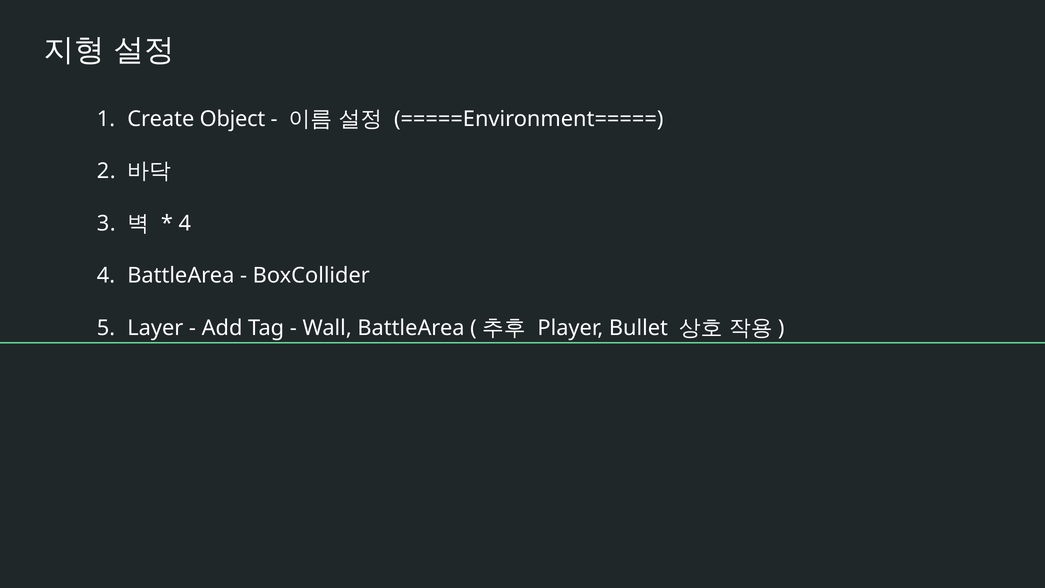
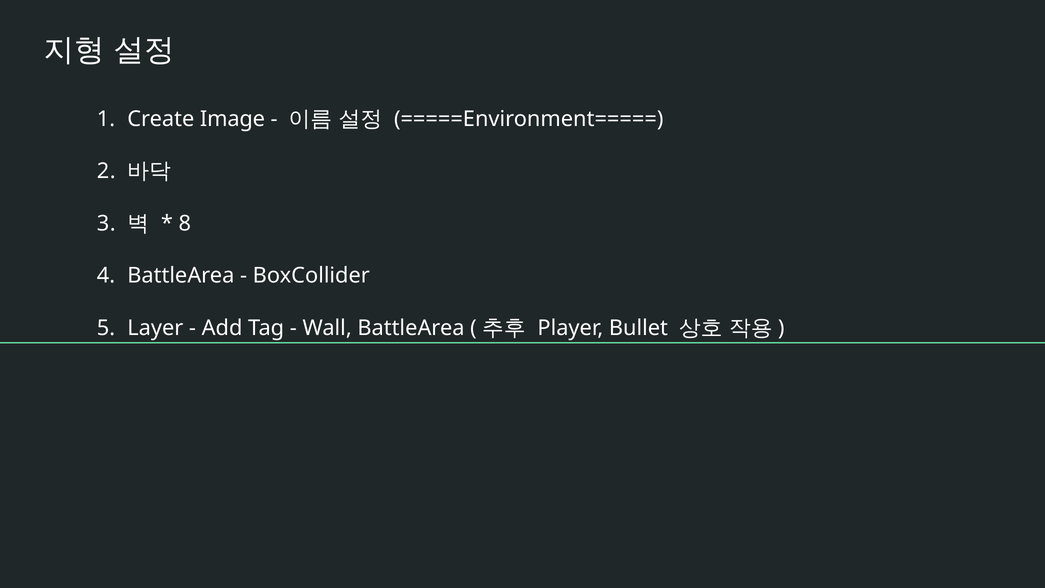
Object: Object -> Image
4 at (185, 223): 4 -> 8
